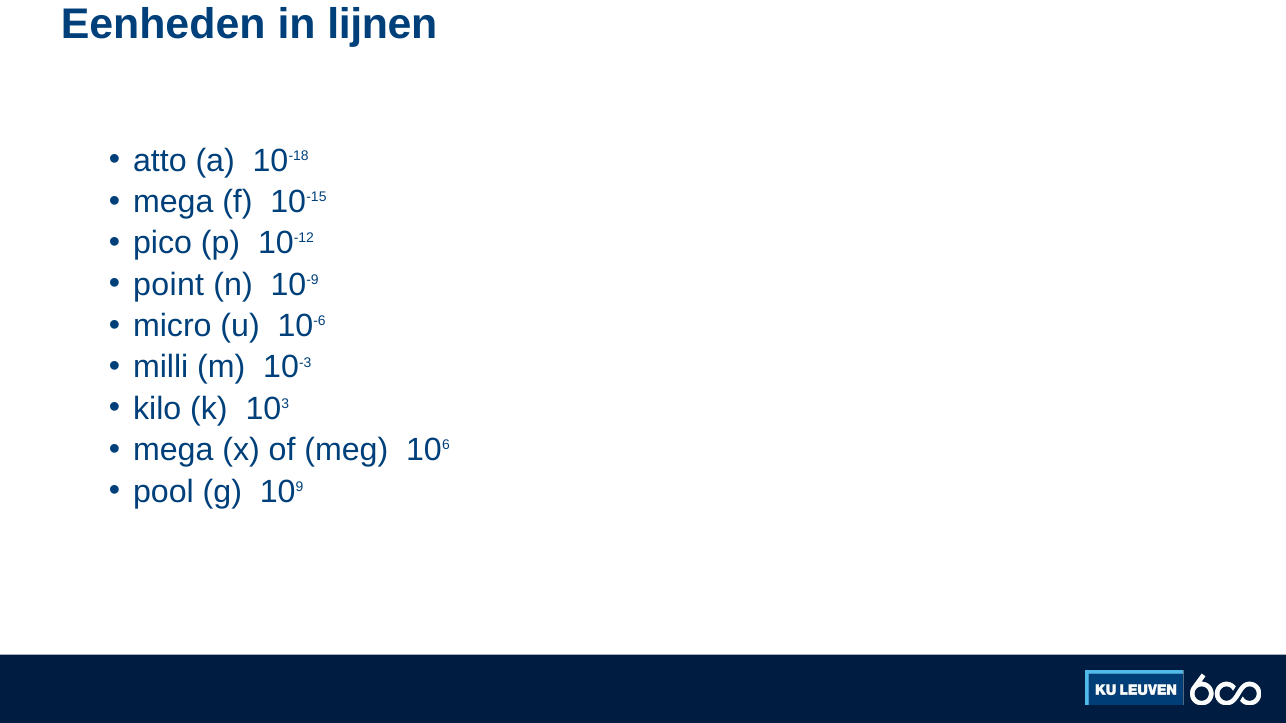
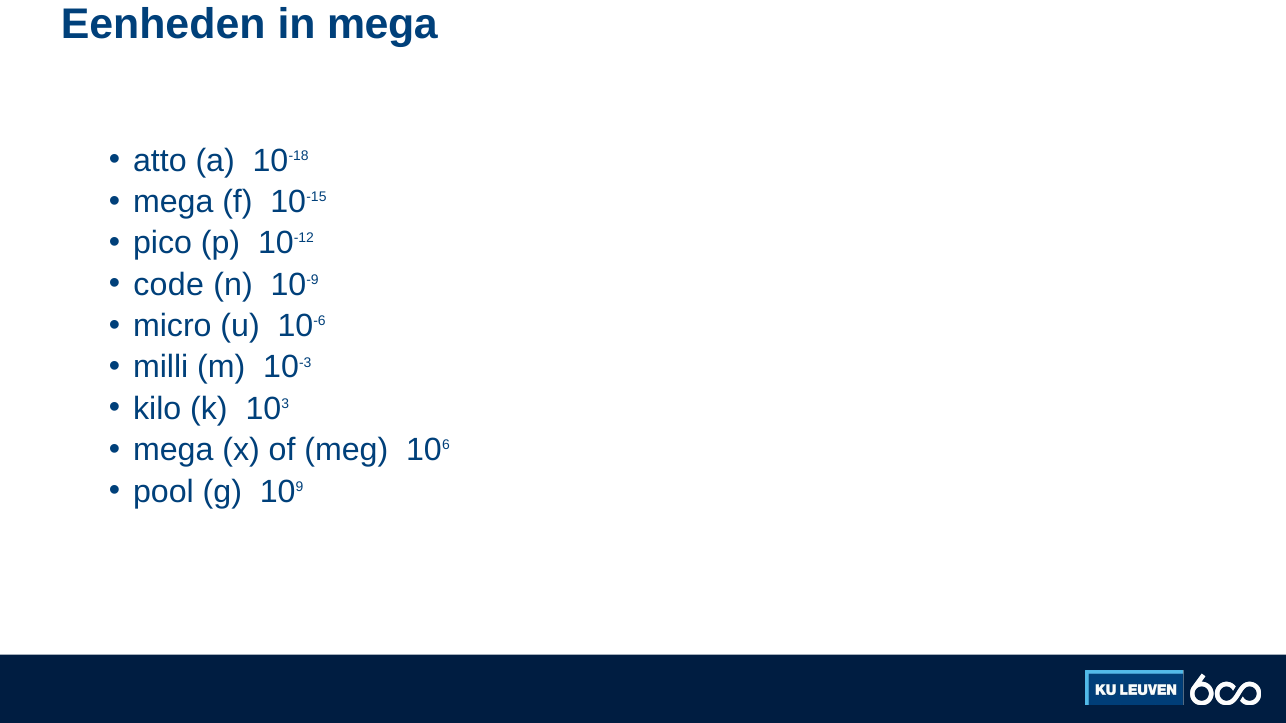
in lijnen: lijnen -> mega
point: point -> code
